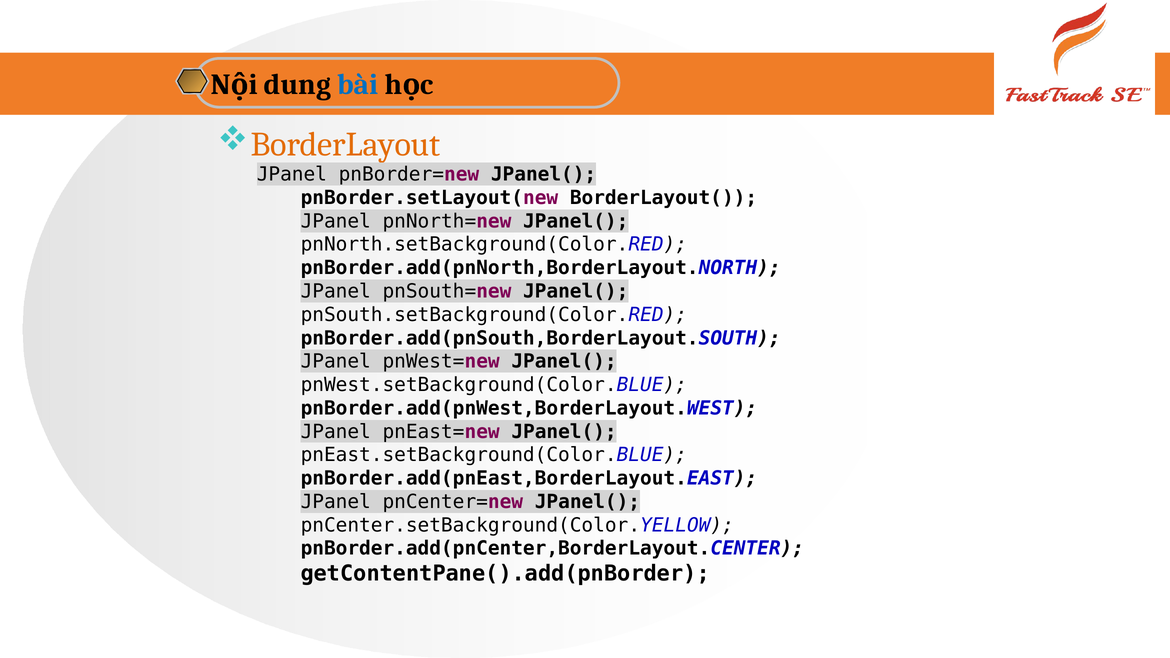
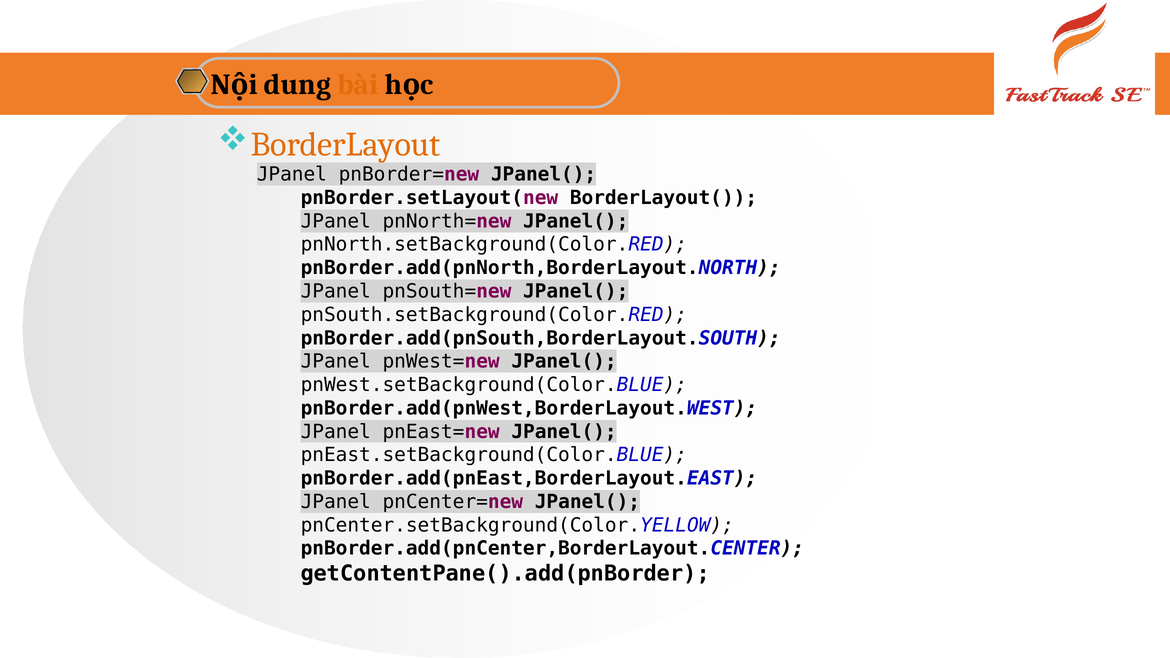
bài colour: blue -> orange
